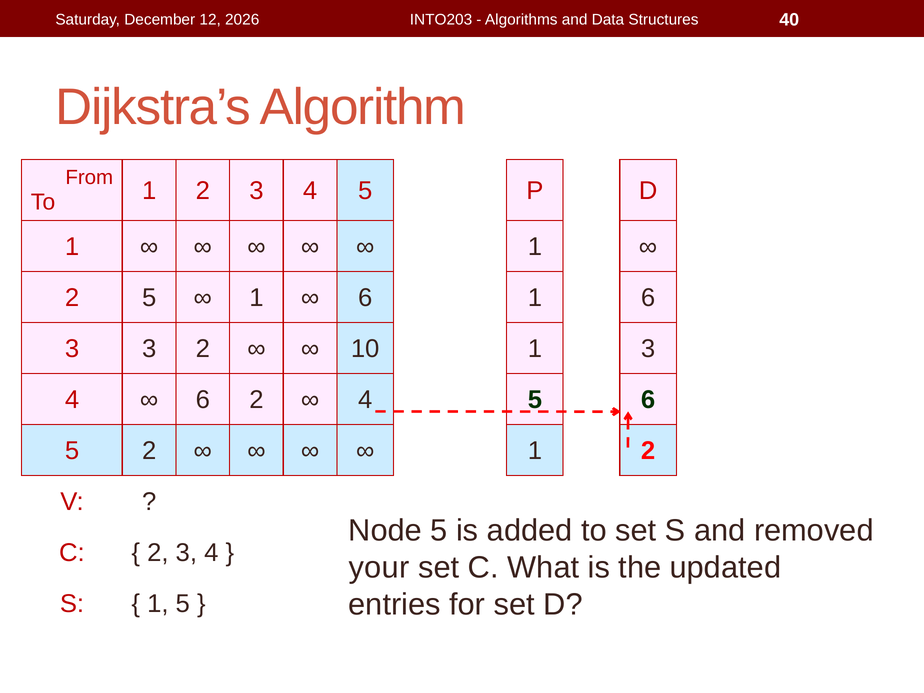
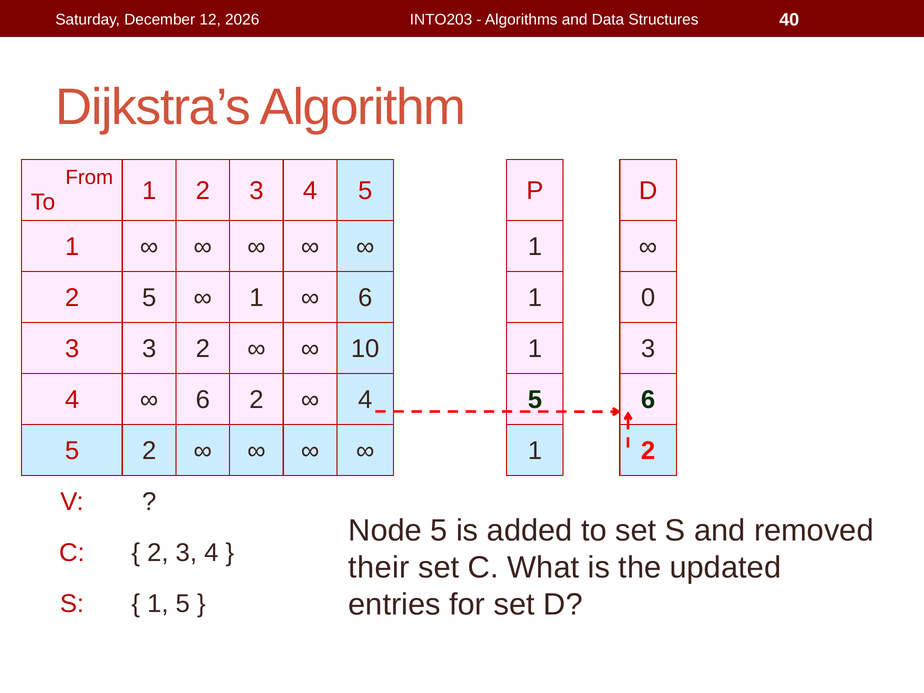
1 6: 6 -> 0
your: your -> their
